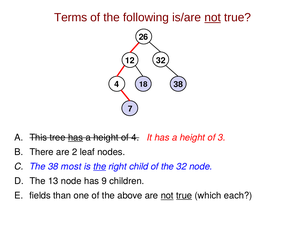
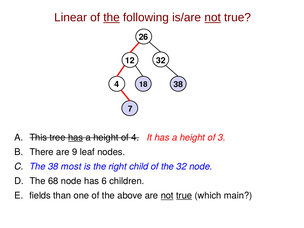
Terms: Terms -> Linear
the at (112, 17) underline: none -> present
2: 2 -> 9
the at (100, 167) underline: present -> none
13: 13 -> 68
9: 9 -> 6
each: each -> main
